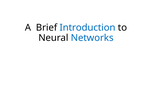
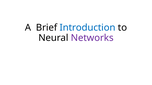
Networks colour: blue -> purple
